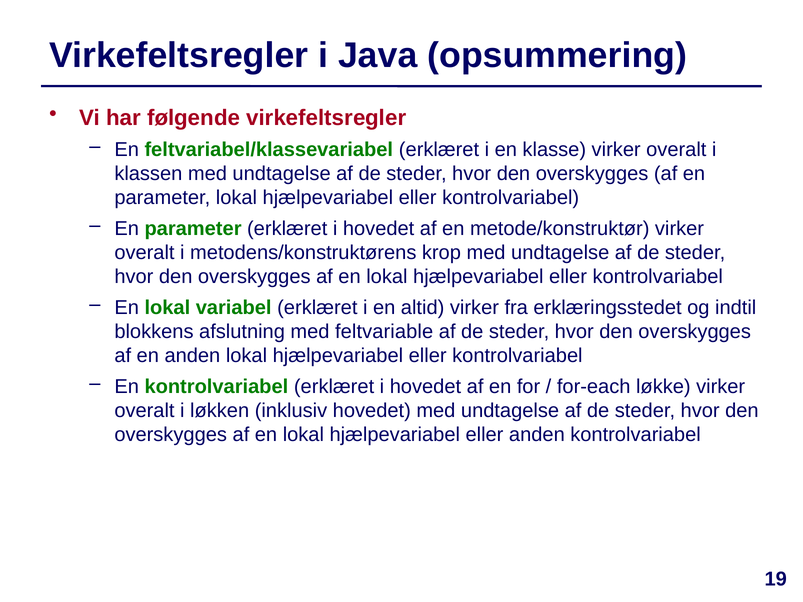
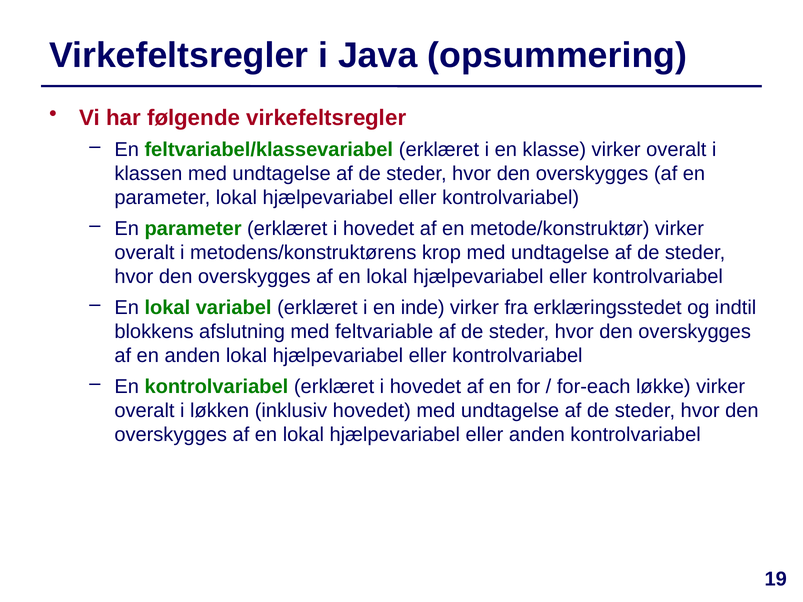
altid: altid -> inde
